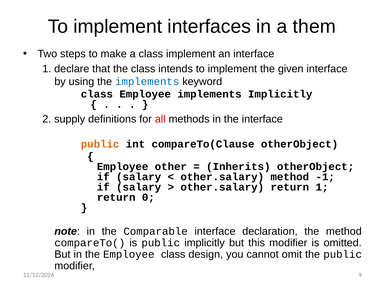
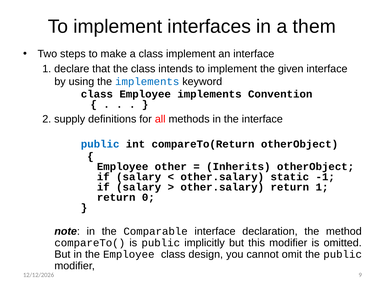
implements Implicitly: Implicitly -> Convention
public at (100, 144) colour: orange -> blue
compareTo(Clause: compareTo(Clause -> compareTo(Return
other.salary method: method -> static
